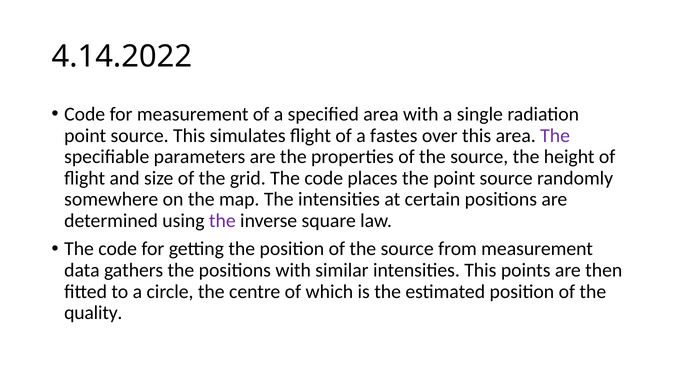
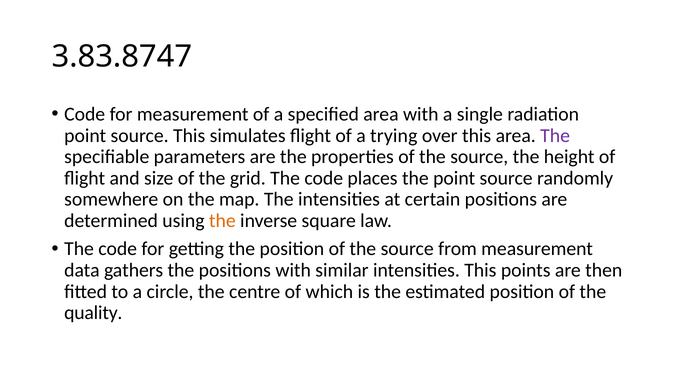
4.14.2022: 4.14.2022 -> 3.83.8747
fastes: fastes -> trying
the at (222, 221) colour: purple -> orange
